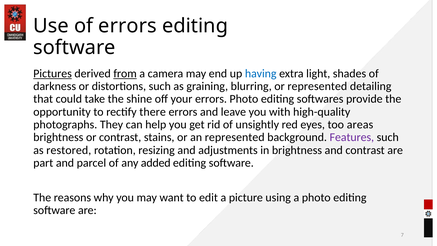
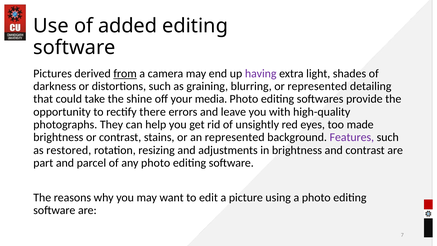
of errors: errors -> added
Pictures underline: present -> none
having colour: blue -> purple
your errors: errors -> media
areas: areas -> made
any added: added -> photo
